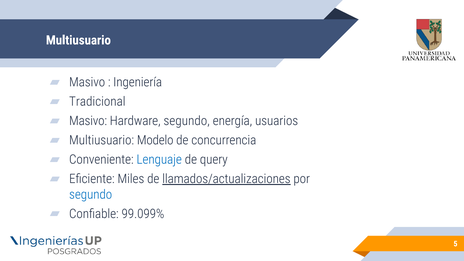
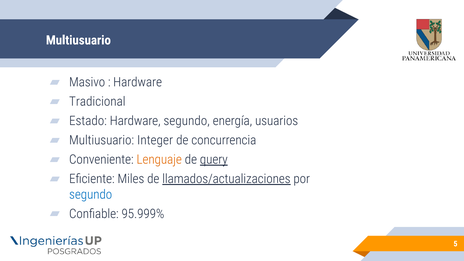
Ingeniería at (138, 82): Ingeniería -> Hardware
Masivo at (88, 121): Masivo -> Estado
Modelo: Modelo -> Integer
Lenguaje colour: blue -> orange
query underline: none -> present
99.099%: 99.099% -> 95.999%
